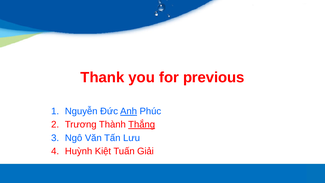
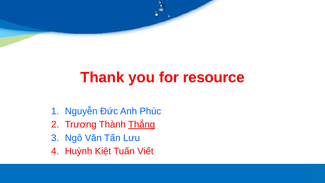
previous: previous -> resource
Anh underline: present -> none
Giải: Giải -> Viết
